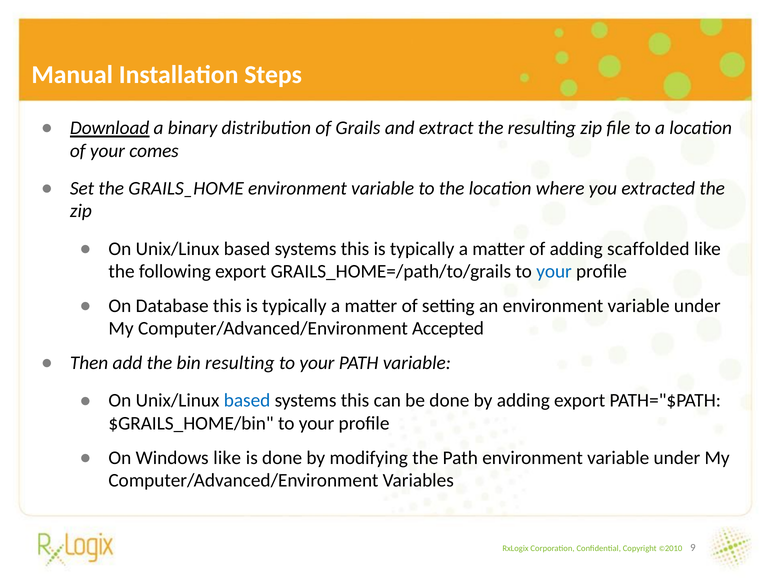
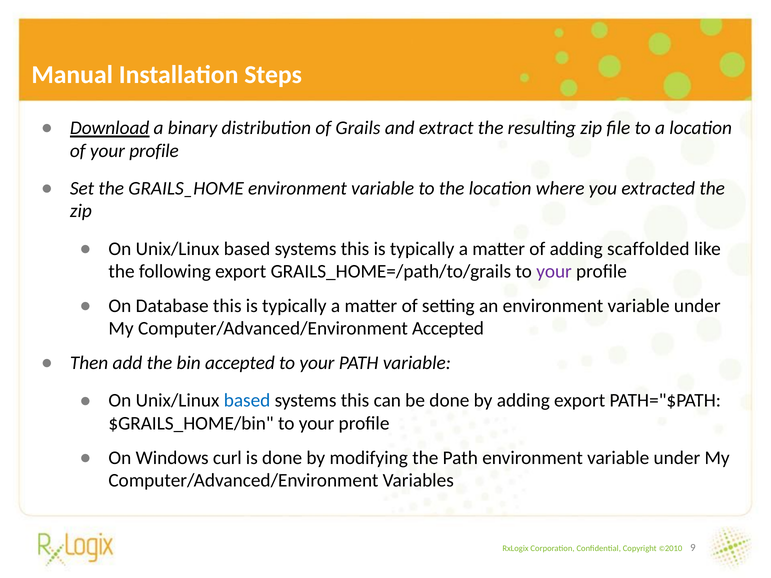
of your comes: comes -> profile
your at (554, 272) colour: blue -> purple
bin resulting: resulting -> accepted
Windows like: like -> curl
